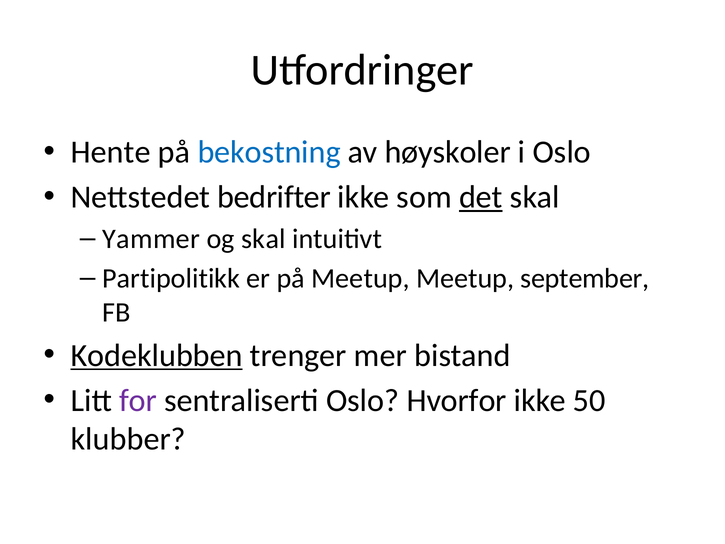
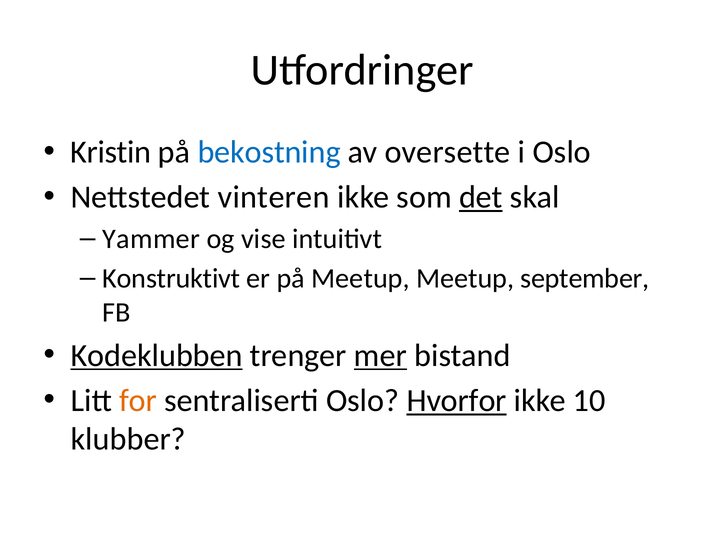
Hente: Hente -> Kristin
høyskoler: høyskoler -> oversette
bedrifter: bedrifter -> vinteren
og skal: skal -> vise
Partipolitikk: Partipolitikk -> Konstruktivt
mer underline: none -> present
for colour: purple -> orange
Hvorfor underline: none -> present
50: 50 -> 10
